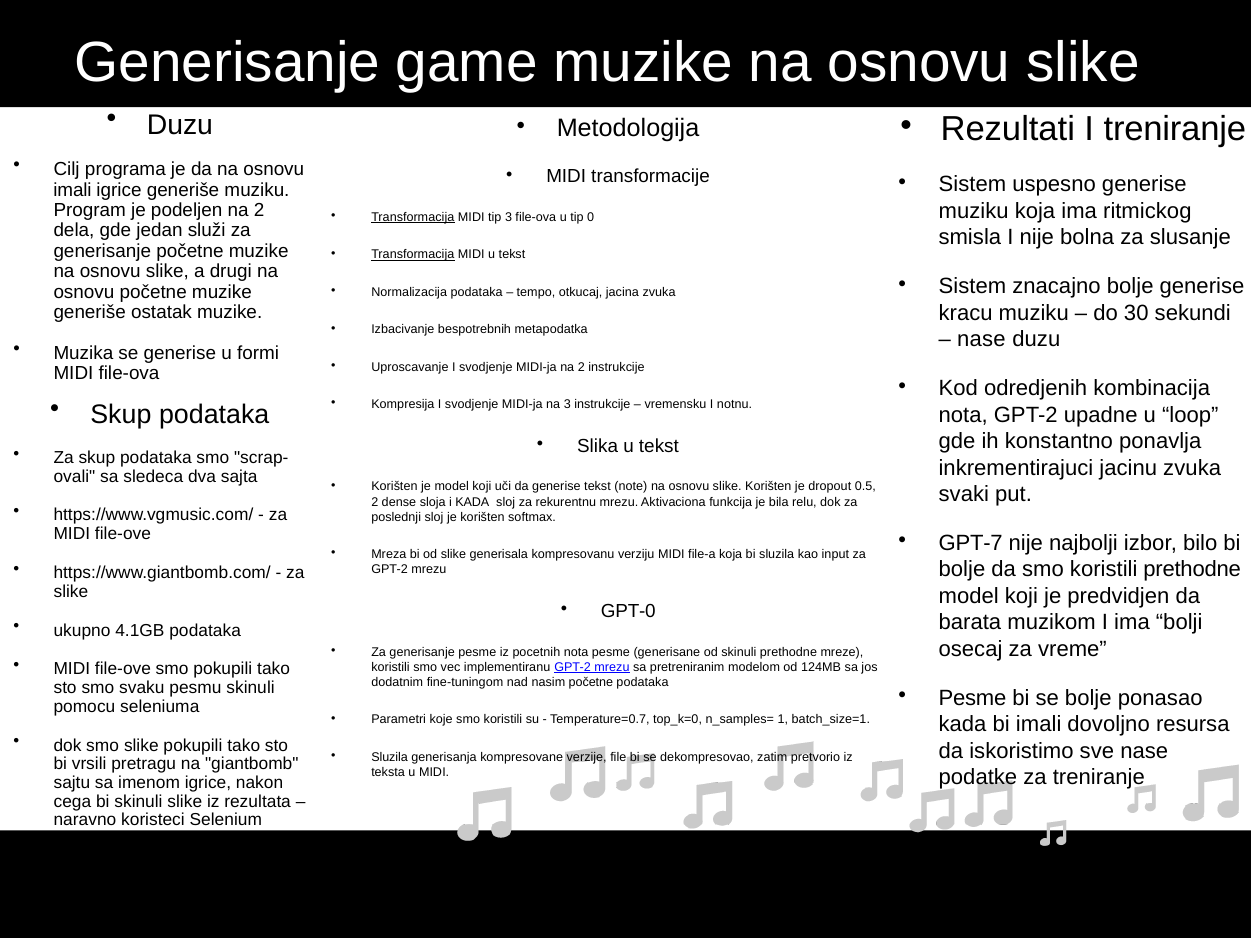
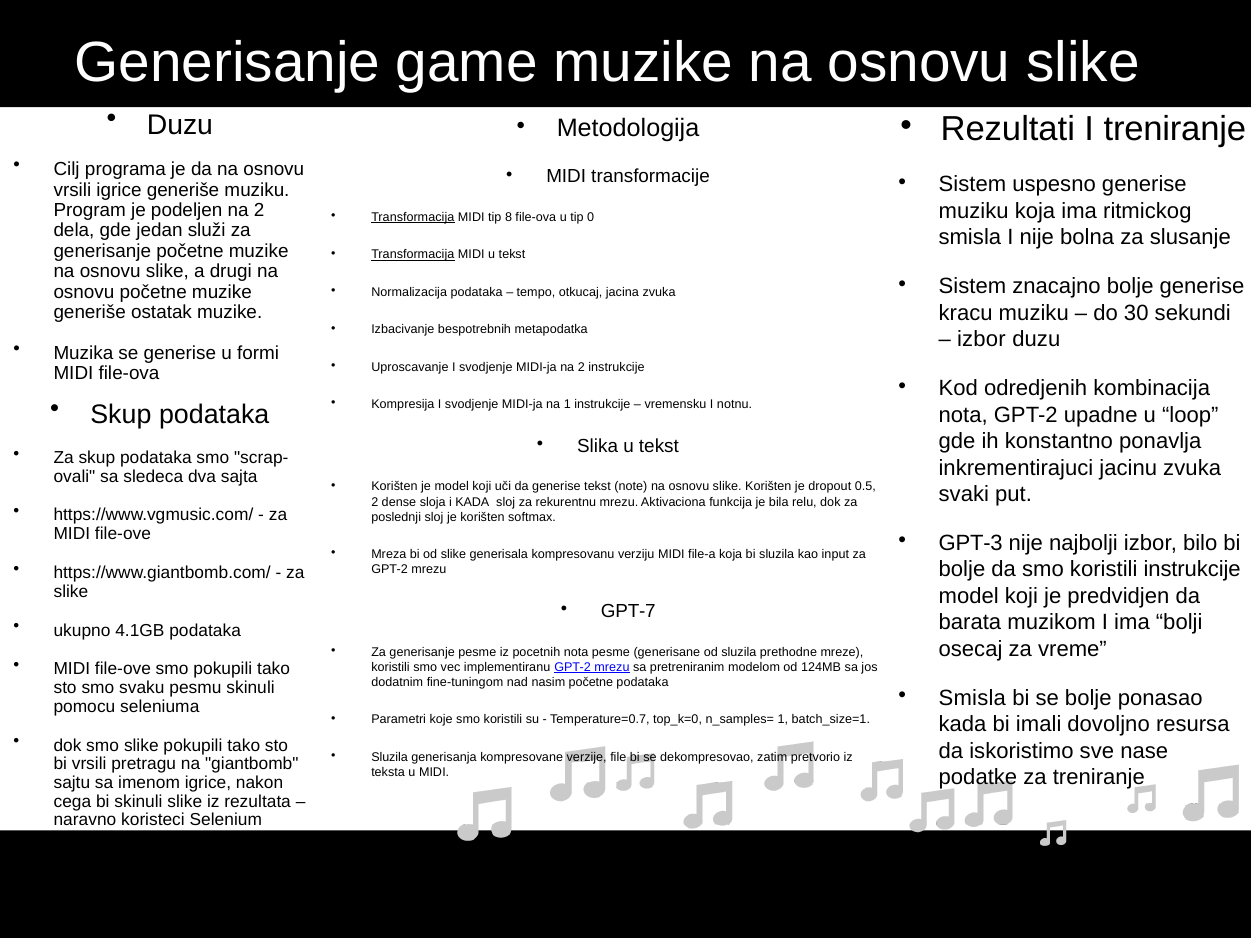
imali at (73, 190): imali -> vrsili
tip 3: 3 -> 8
nase at (981, 340): nase -> izbor
na 3: 3 -> 1
GPT-7: GPT-7 -> GPT-3
koristili prethodne: prethodne -> instrukcije
GPT-0: GPT-0 -> GPT-7
od skinuli: skinuli -> sluzila
Pesme at (973, 698): Pesme -> Smisla
